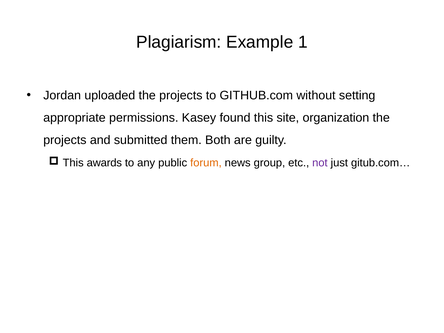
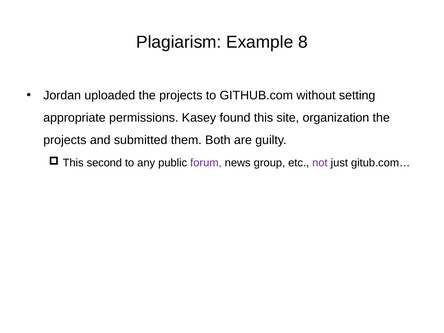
1: 1 -> 8
awards: awards -> second
forum colour: orange -> purple
